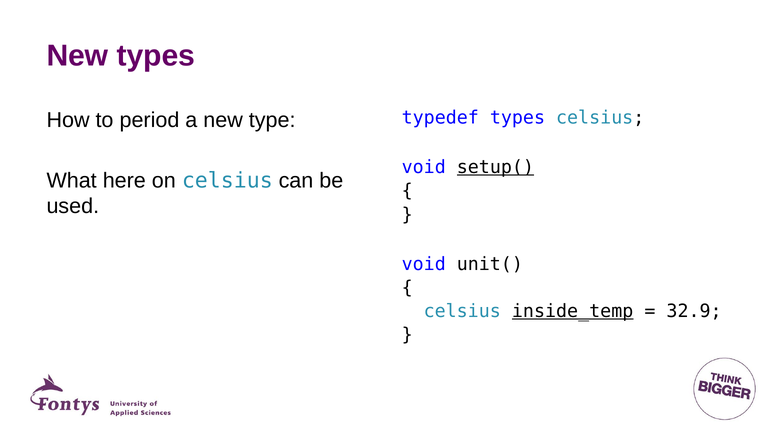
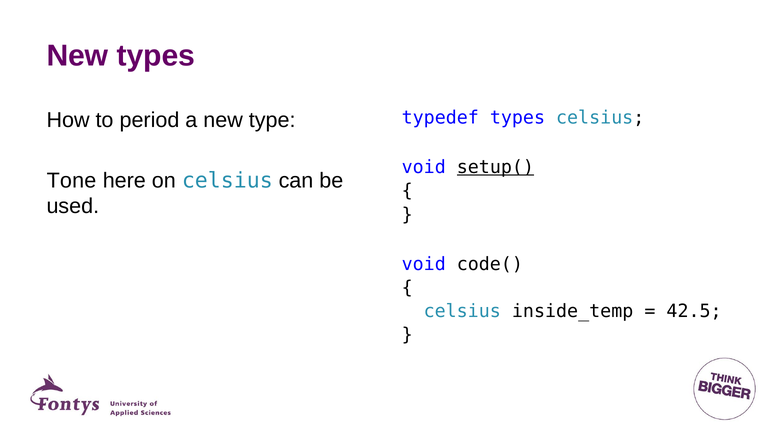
What: What -> Tone
unit(: unit( -> code(
inside_temp underline: present -> none
32.9: 32.9 -> 42.5
